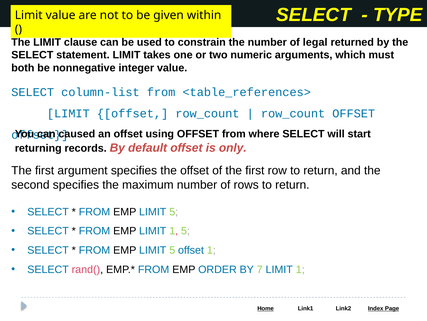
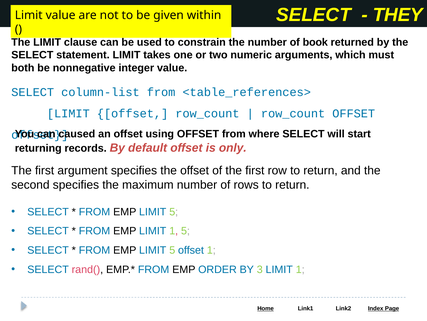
TYPE: TYPE -> THEY
legal: legal -> book
7: 7 -> 3
